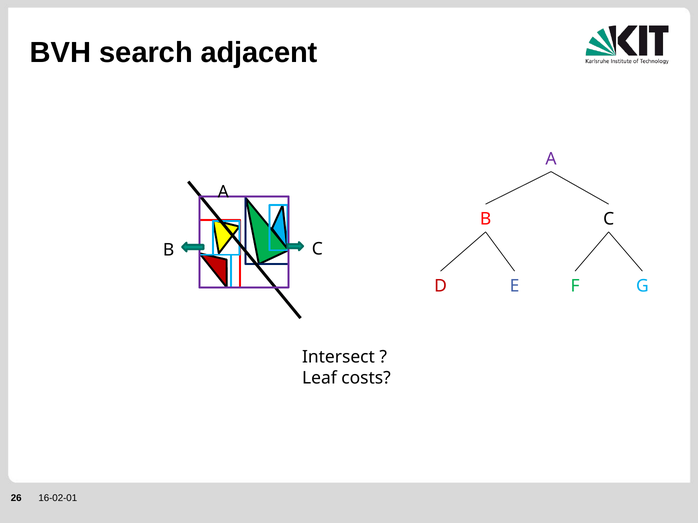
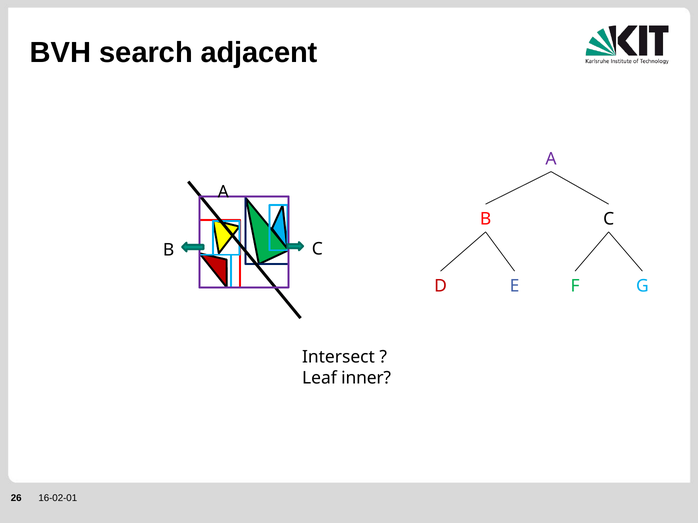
costs: costs -> inner
